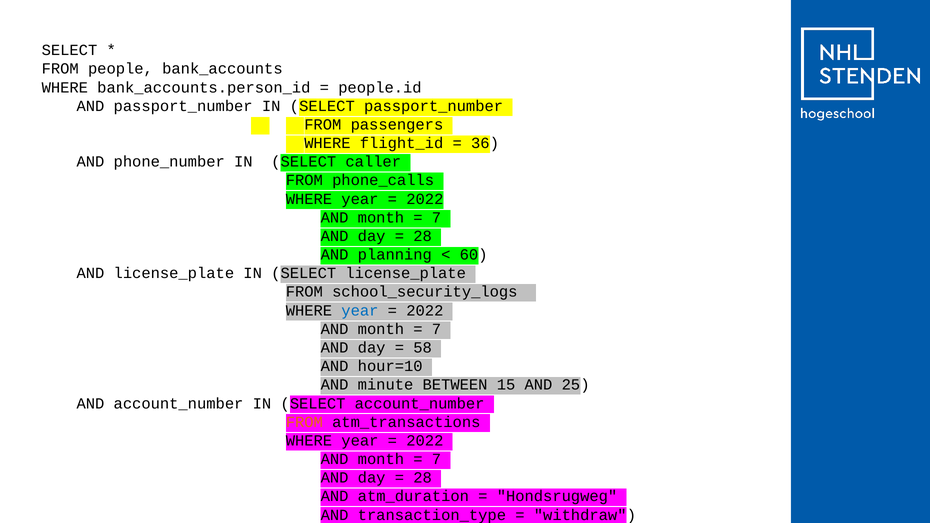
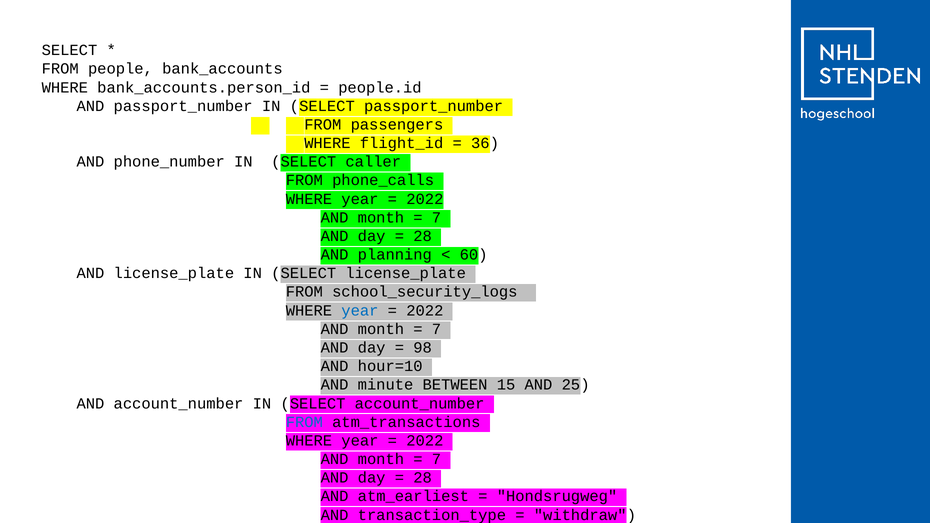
58: 58 -> 98
FROM at (304, 422) colour: orange -> blue
atm_duration: atm_duration -> atm_earliest
